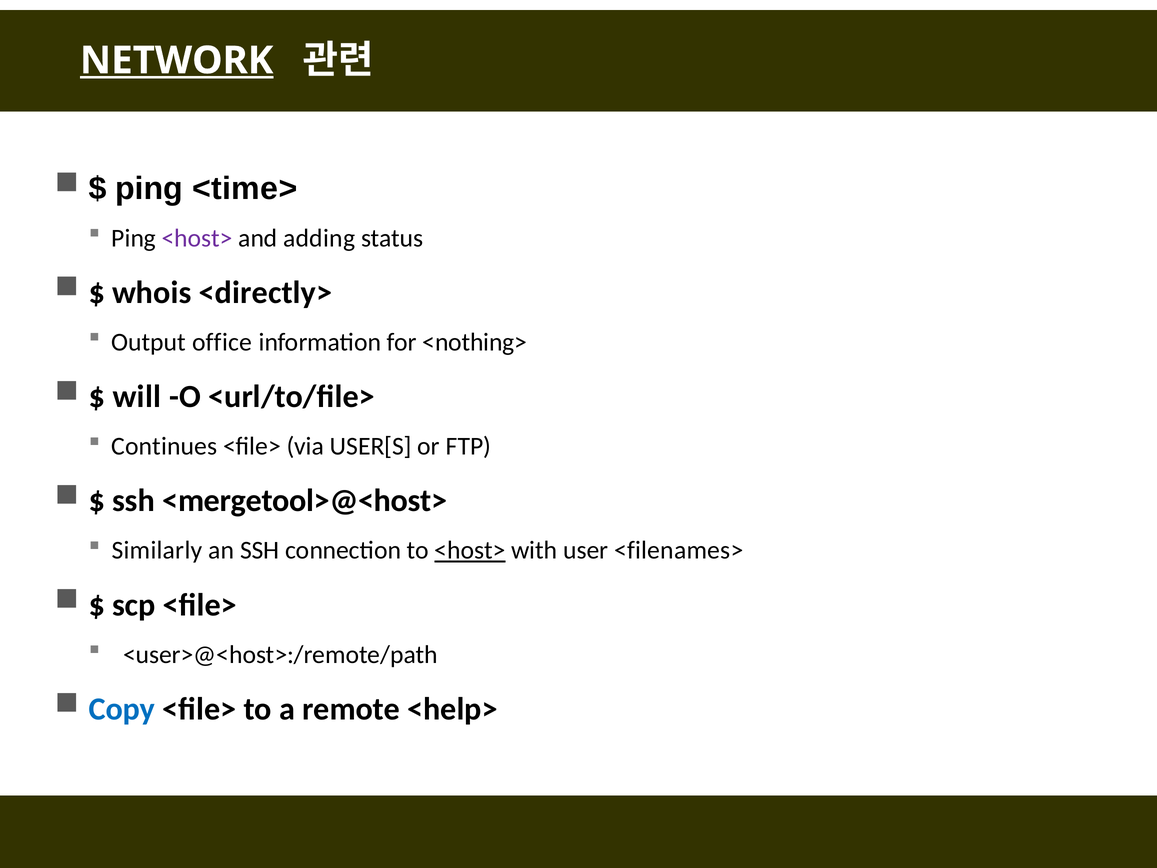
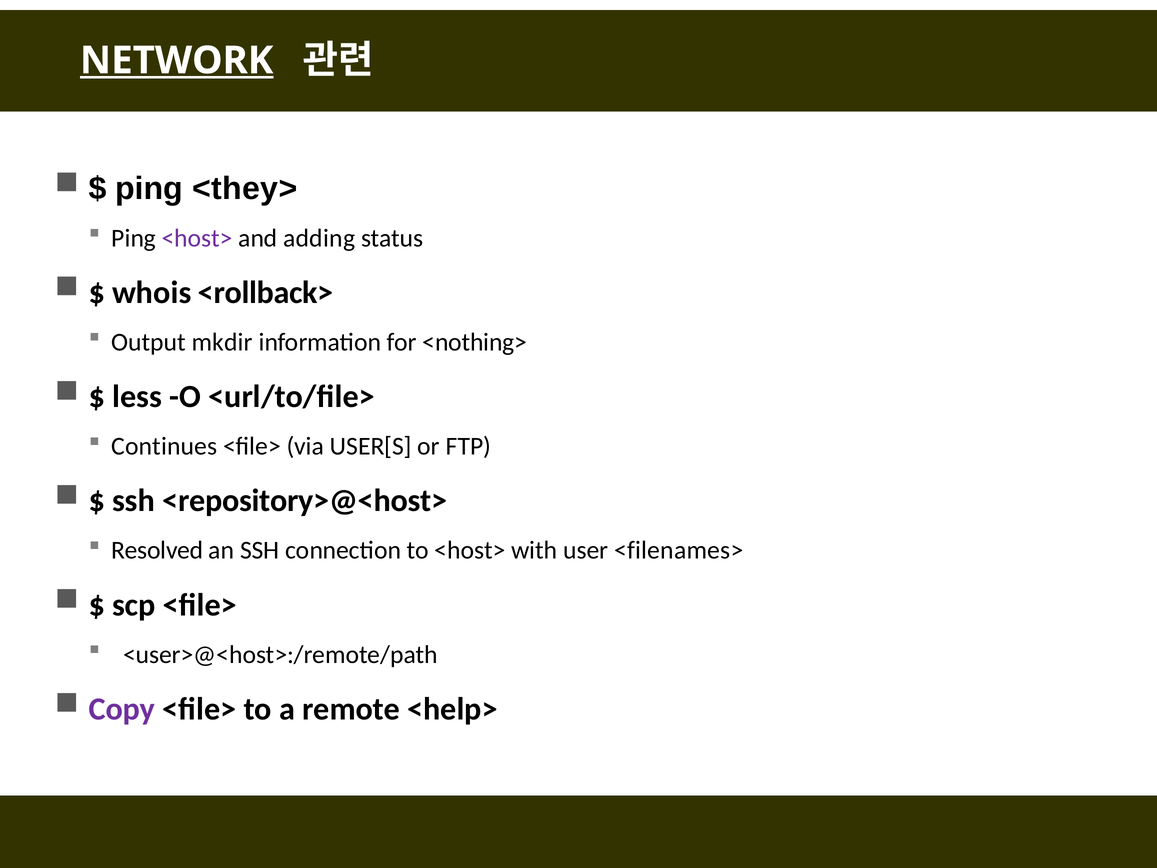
<time>: <time> -> <they>
<directly>: <directly> -> <rollback>
office: office -> mkdir
will: will -> less
<mergetool>@<host>: <mergetool>@<host> -> <repository>@<host>
Similarly: Similarly -> Resolved
<host> at (470, 550) underline: present -> none
Copy colour: blue -> purple
